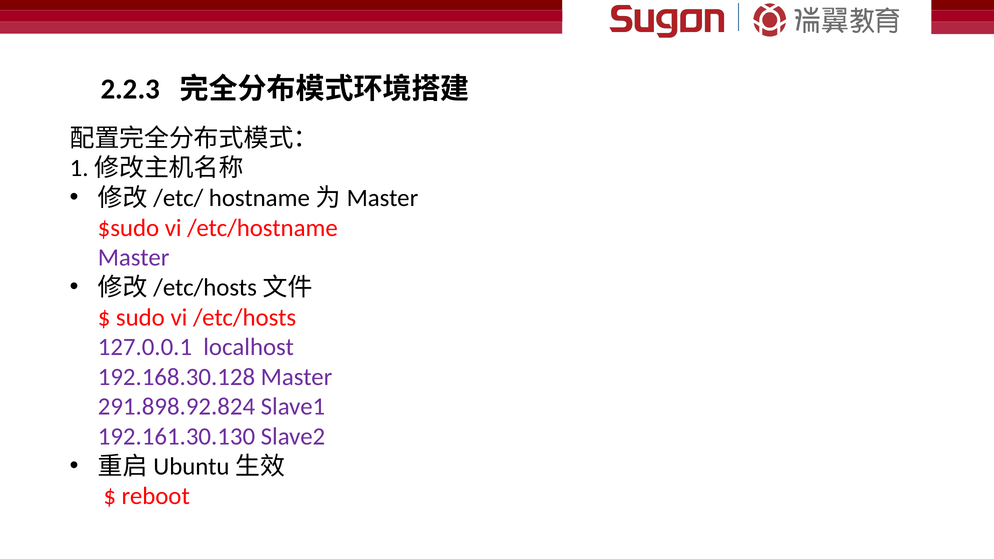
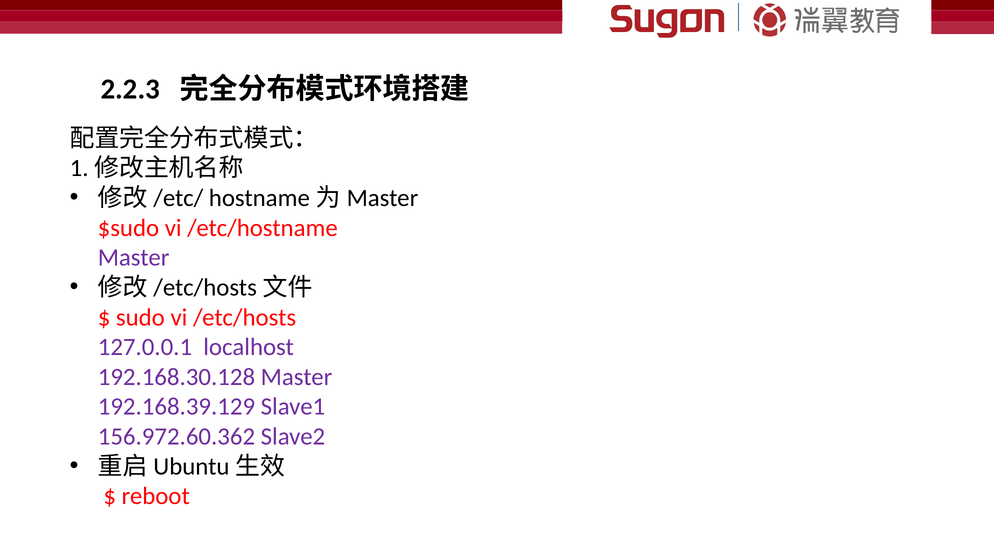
291.898.92.824: 291.898.92.824 -> 192.168.39.129
192.161.30.130: 192.161.30.130 -> 156.972.60.362
